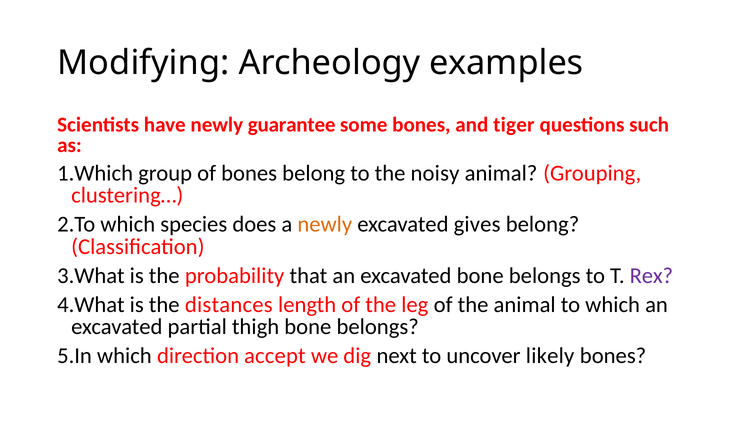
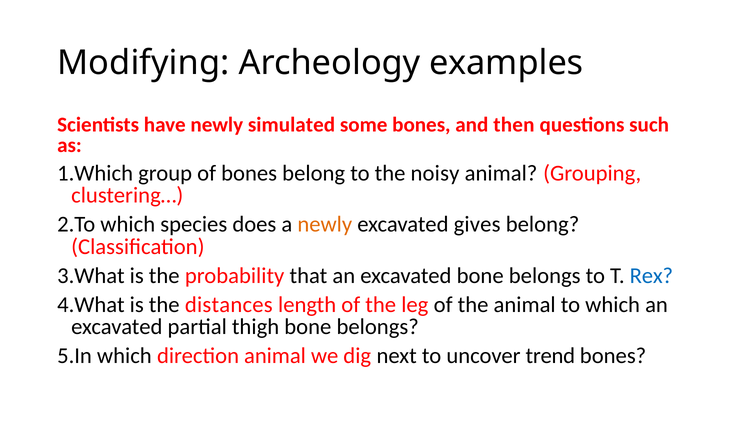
guarantee: guarantee -> simulated
tiger: tiger -> then
Rex colour: purple -> blue
direction accept: accept -> animal
likely: likely -> trend
